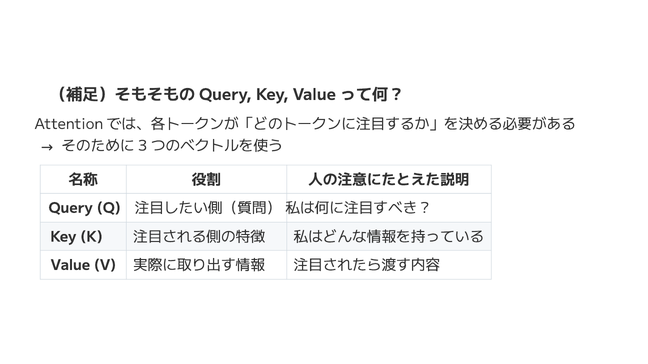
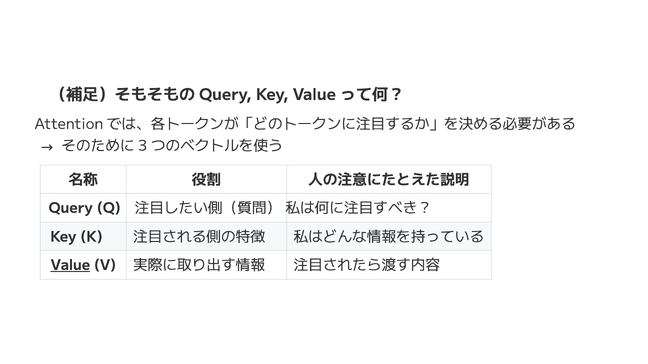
Value underline: none -> present
